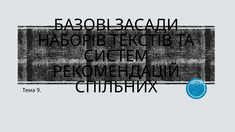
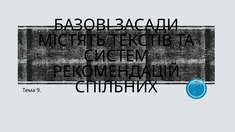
НАБОРІВ: НАБОРІВ -> МІСТЯТЬ
